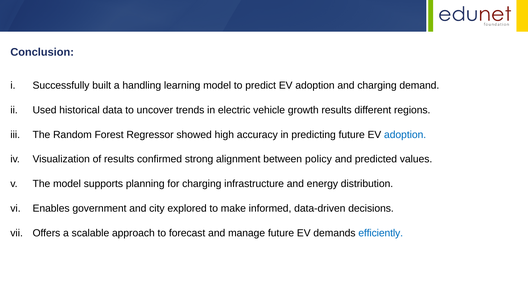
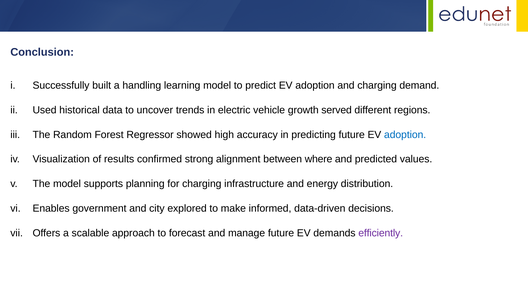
growth results: results -> served
policy: policy -> where
efficiently colour: blue -> purple
